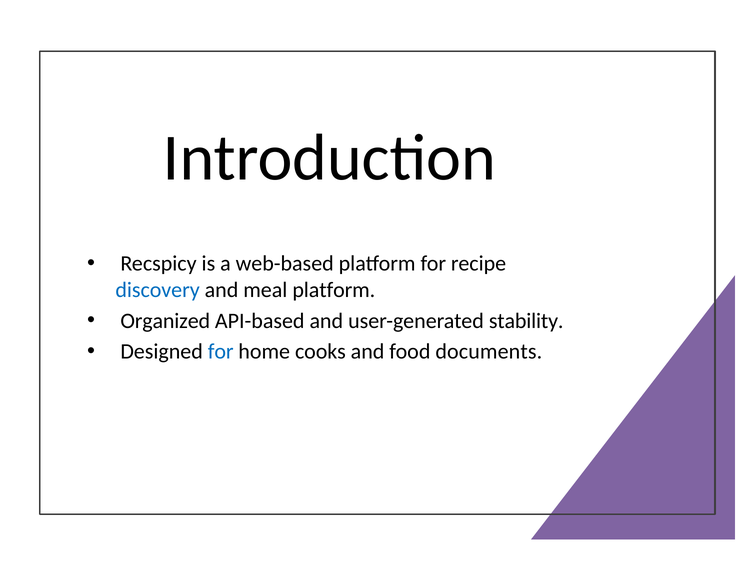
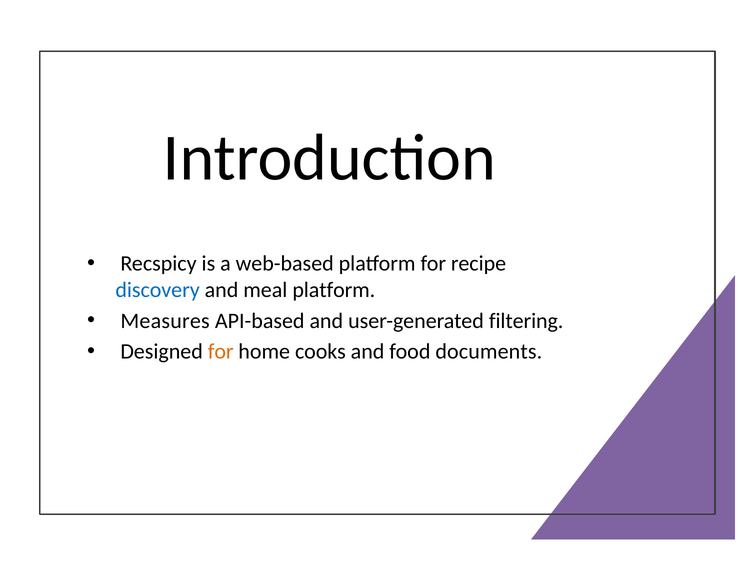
Organized: Organized -> Measures
stability: stability -> filtering
for at (221, 352) colour: blue -> orange
